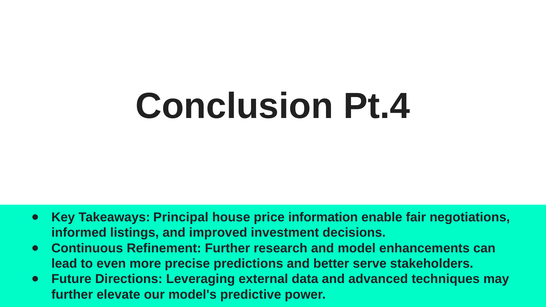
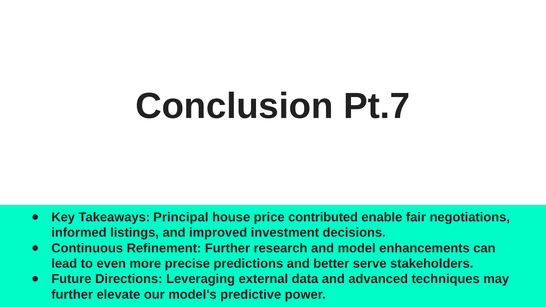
Pt.4: Pt.4 -> Pt.7
information: information -> contributed
